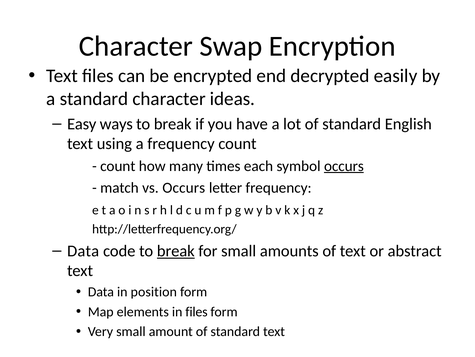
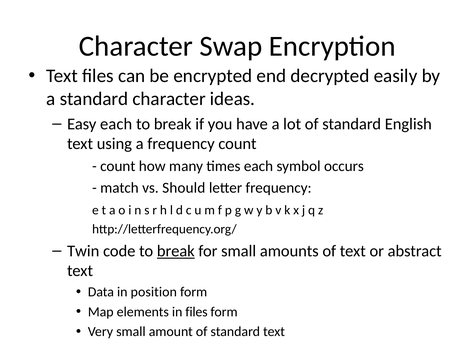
Easy ways: ways -> each
occurs at (344, 166) underline: present -> none
vs Occurs: Occurs -> Should
Data at (83, 250): Data -> Twin
